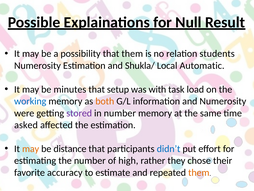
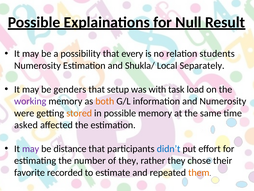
that them: them -> every
Automatic: Automatic -> Separately
minutes: minutes -> genders
working colour: blue -> purple
stored colour: purple -> orange
in number: number -> possible
may at (31, 148) colour: orange -> purple
of high: high -> they
accuracy: accuracy -> recorded
